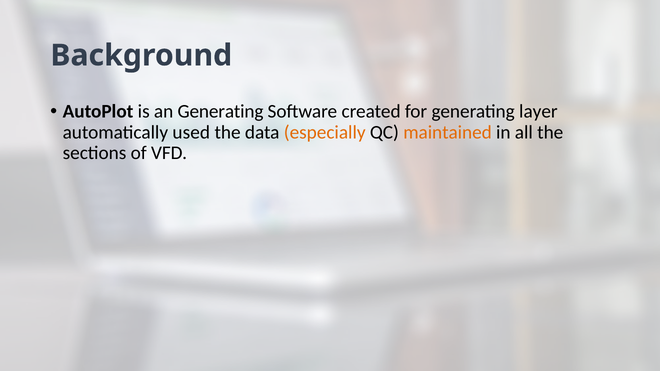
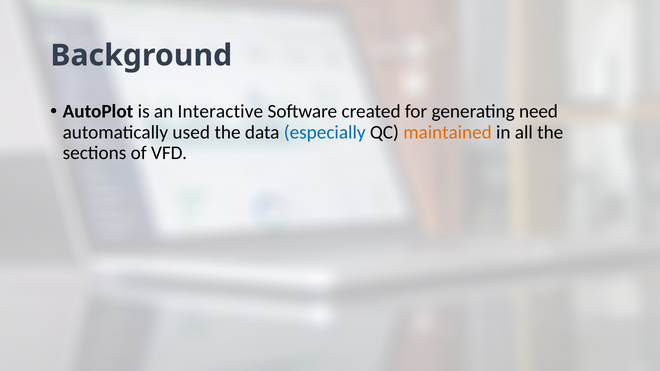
an Generating: Generating -> Interactive
layer: layer -> need
especially colour: orange -> blue
